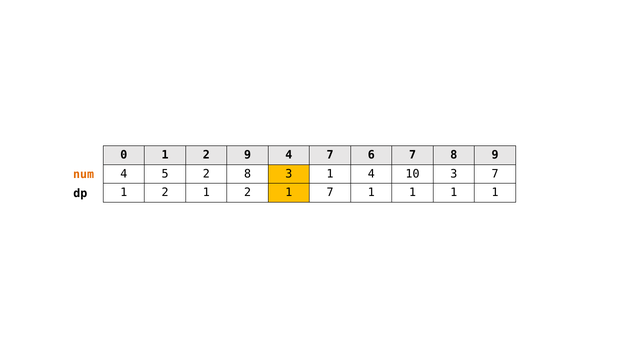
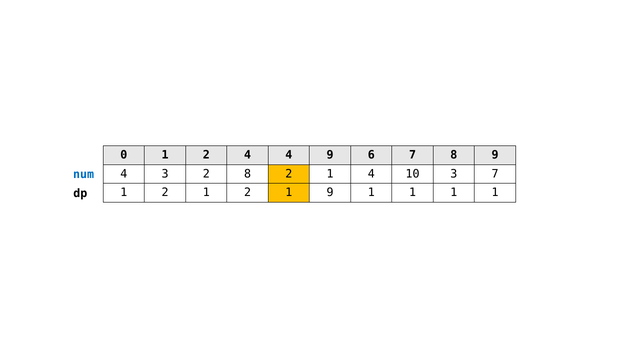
2 9: 9 -> 4
4 7: 7 -> 9
4 5: 5 -> 3
8 3: 3 -> 2
num colour: orange -> blue
1 7: 7 -> 9
